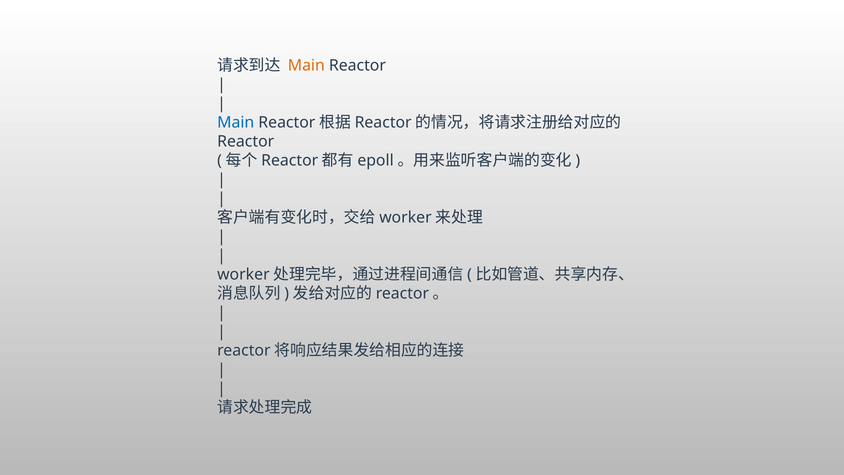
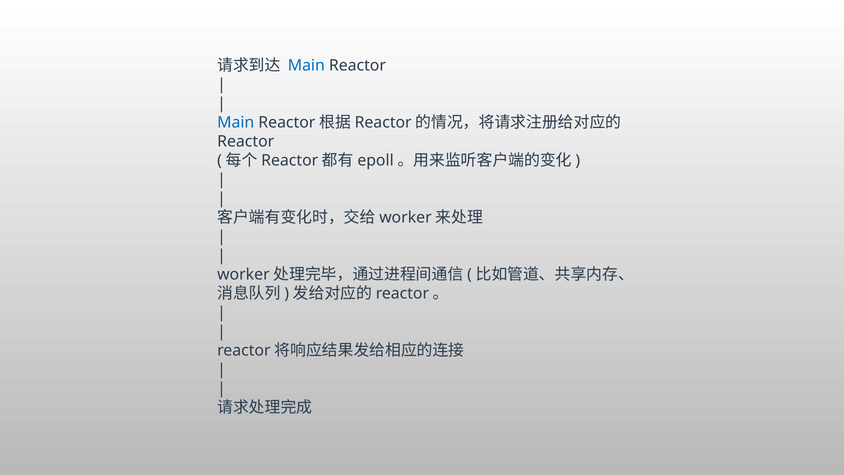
Main at (306, 66) colour: orange -> blue
